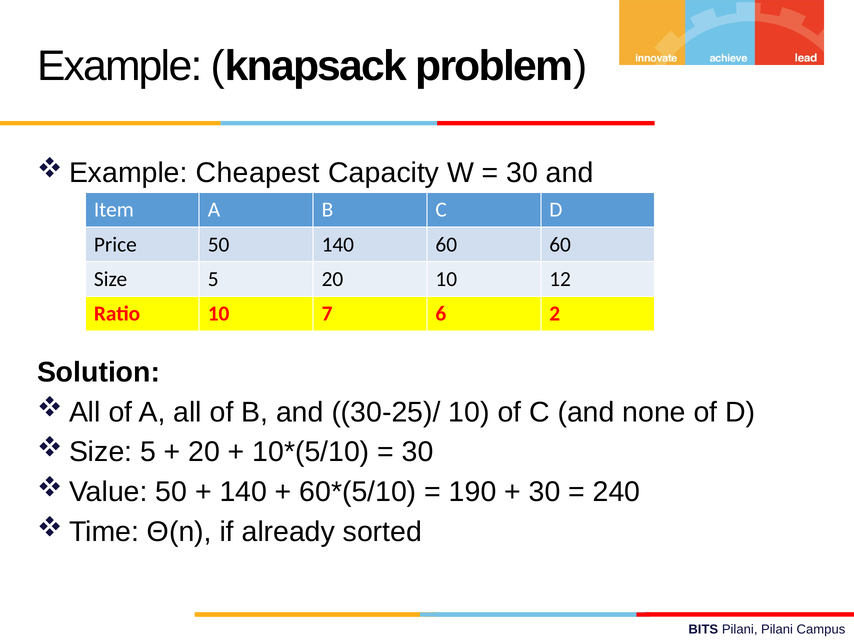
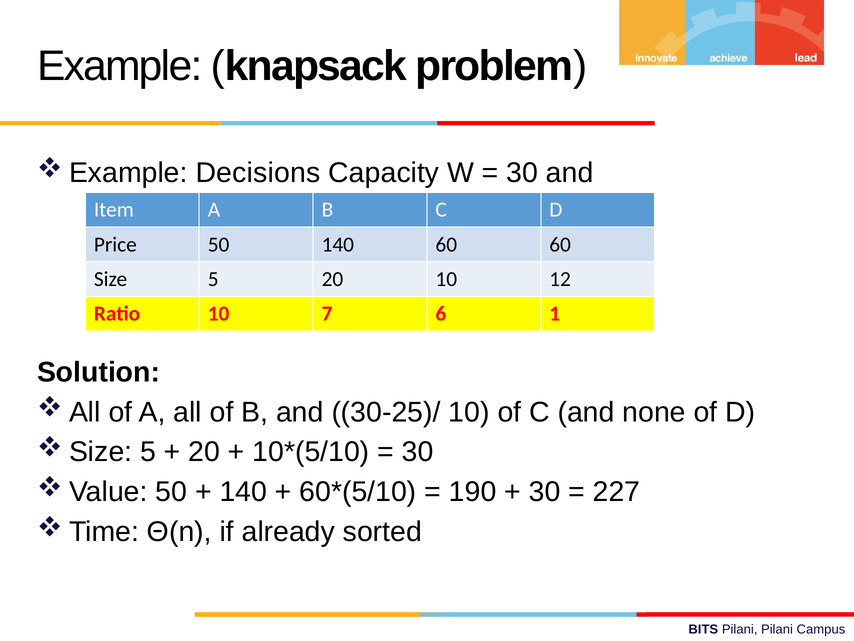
Cheapest: Cheapest -> Decisions
2: 2 -> 1
240: 240 -> 227
